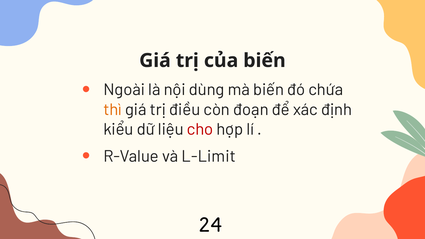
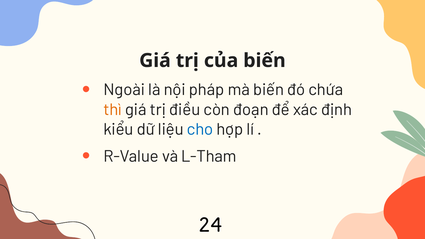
dùng: dùng -> pháp
cho colour: red -> blue
L-Limit: L-Limit -> L-Tham
